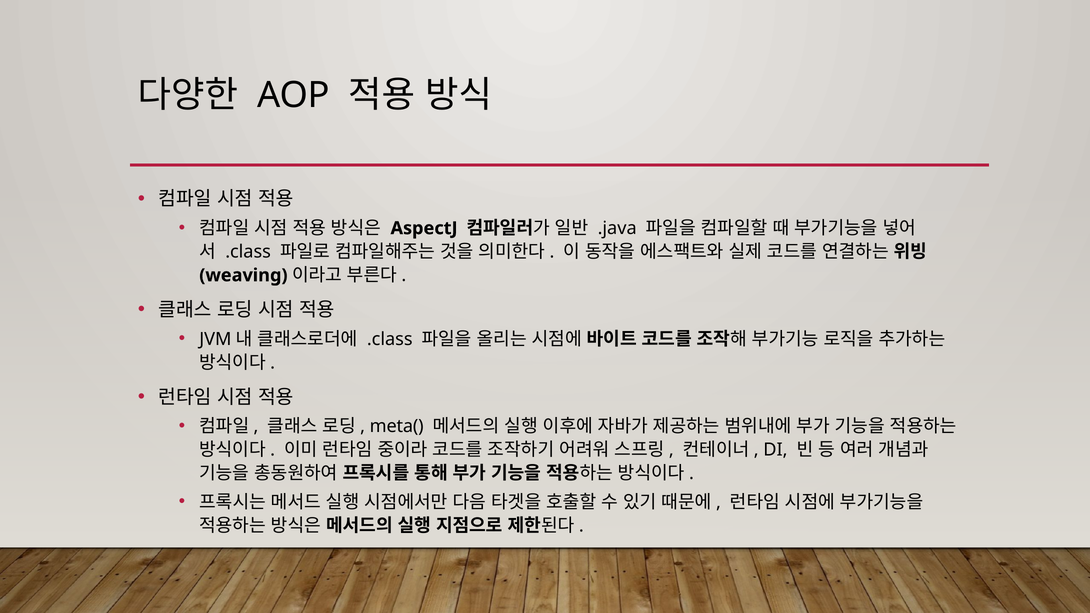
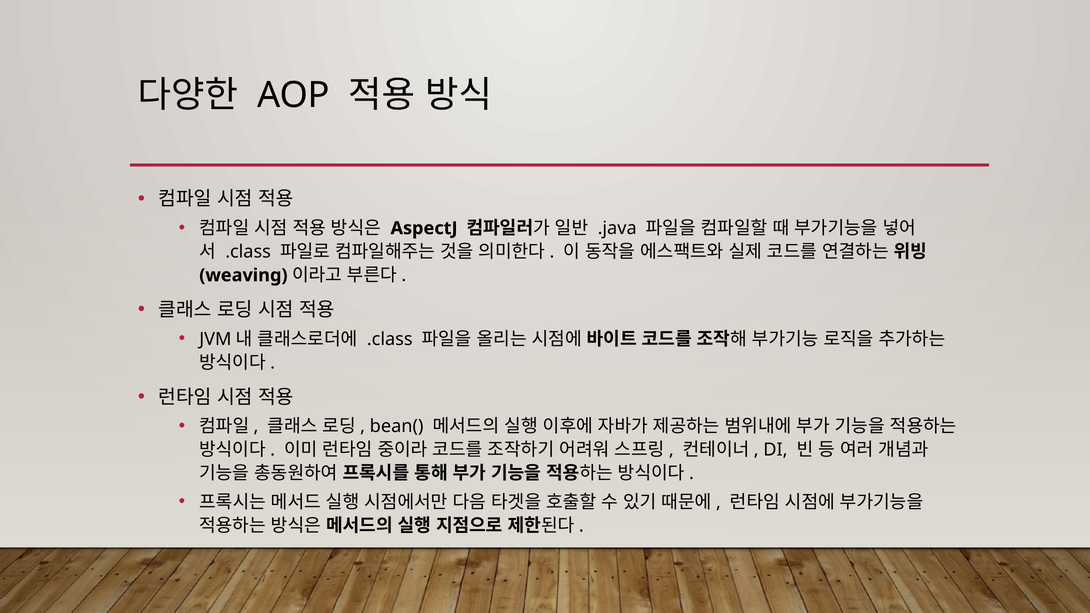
meta(: meta( -> bean(
